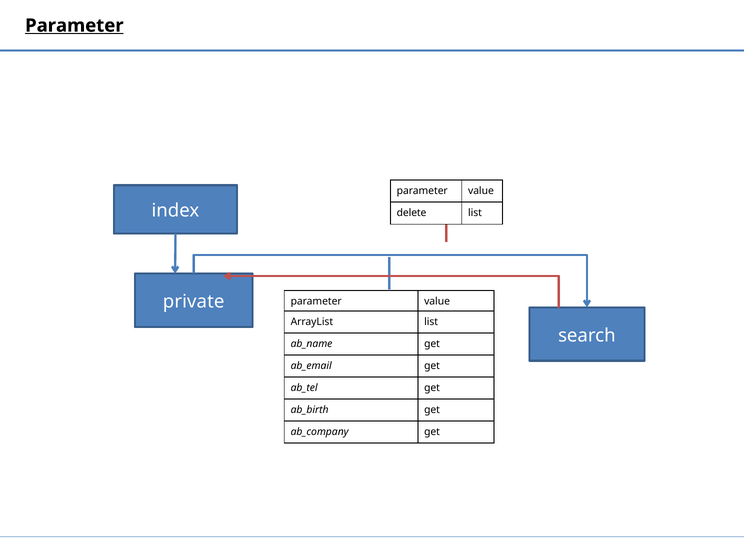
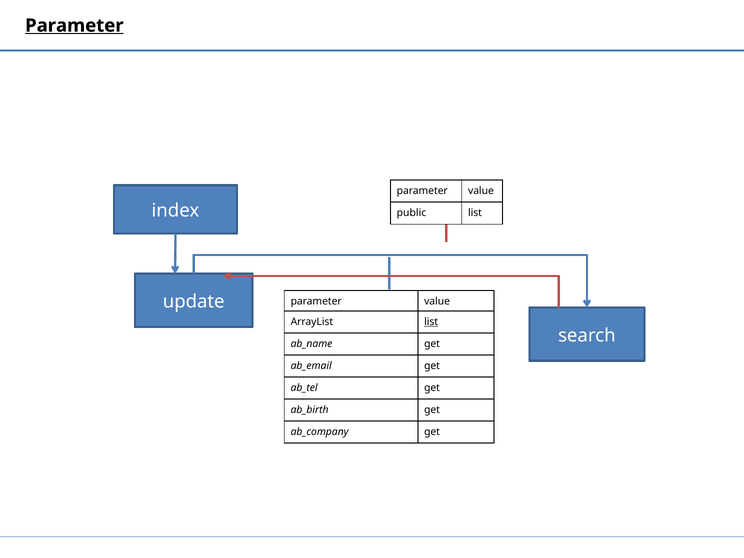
delete: delete -> public
private: private -> update
list at (431, 322) underline: none -> present
